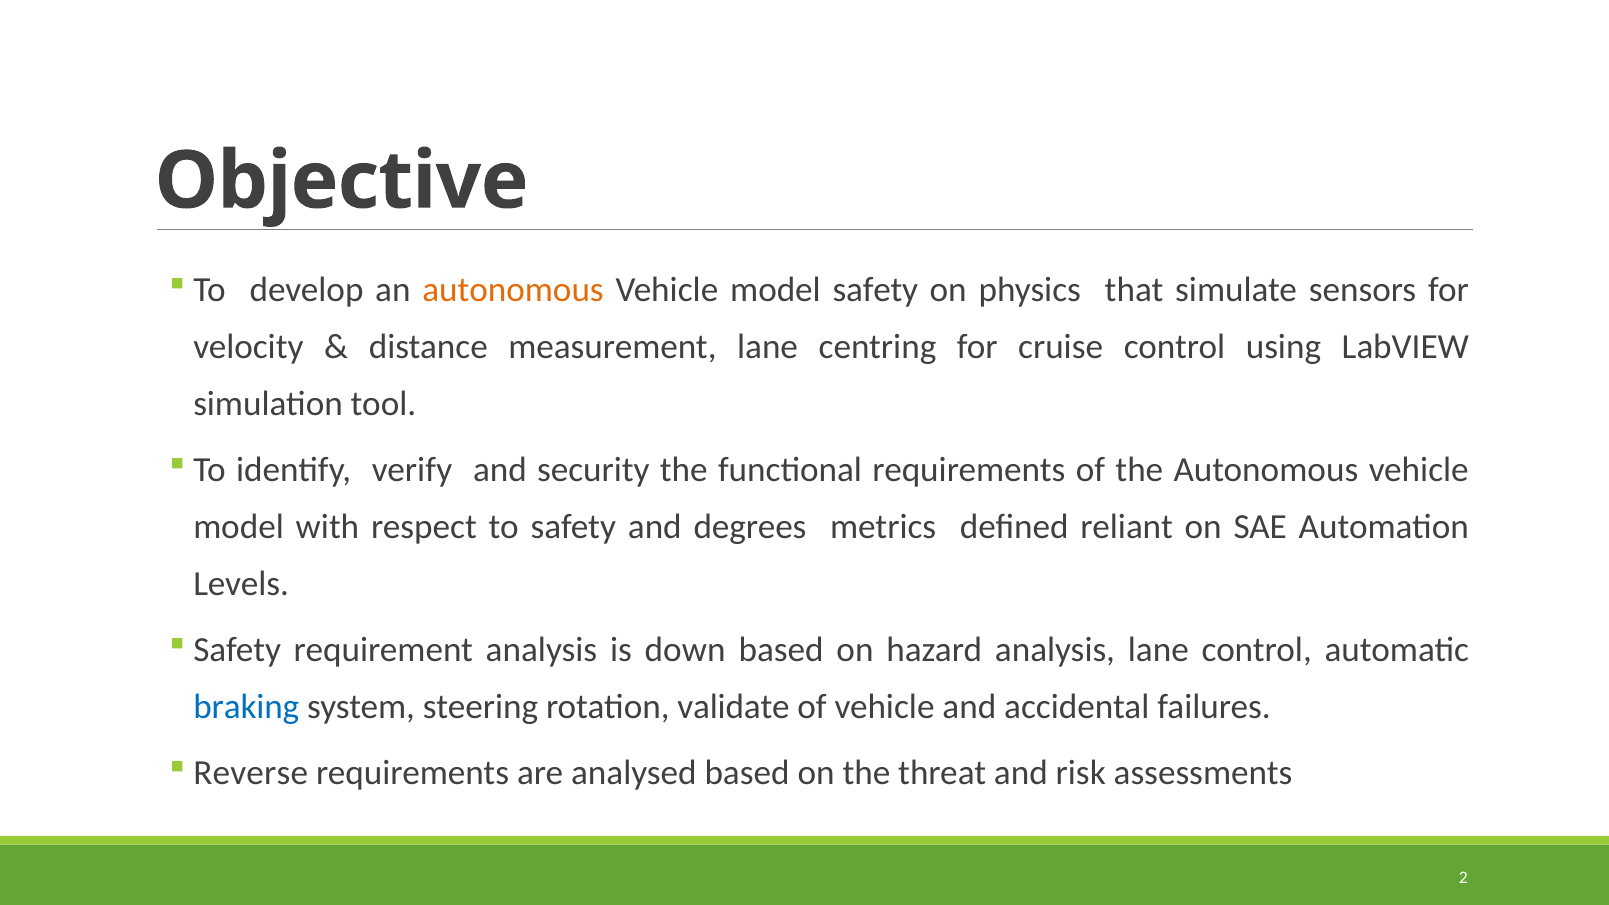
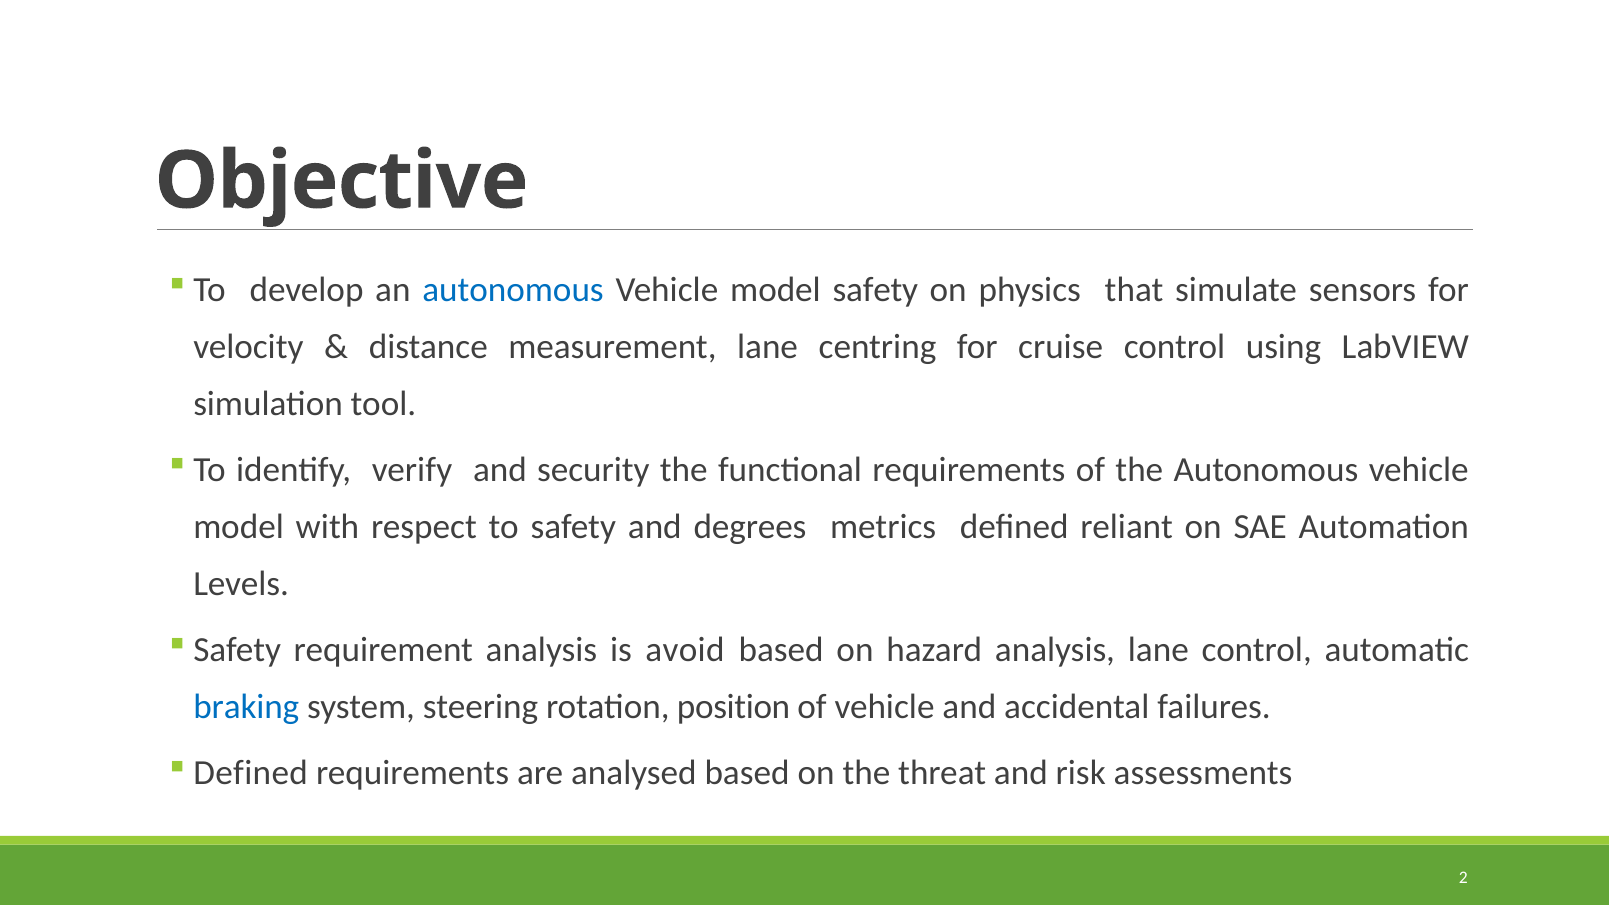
autonomous at (513, 290) colour: orange -> blue
down: down -> avoid
validate: validate -> position
Reverse at (251, 773): Reverse -> Defined
